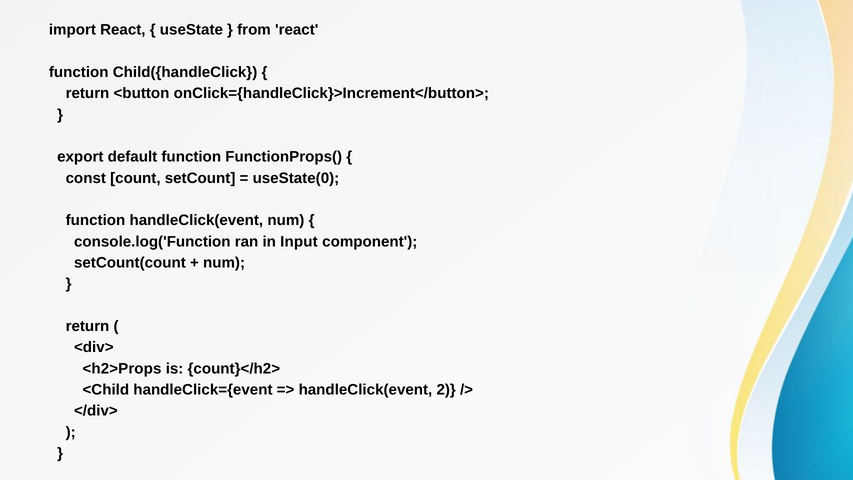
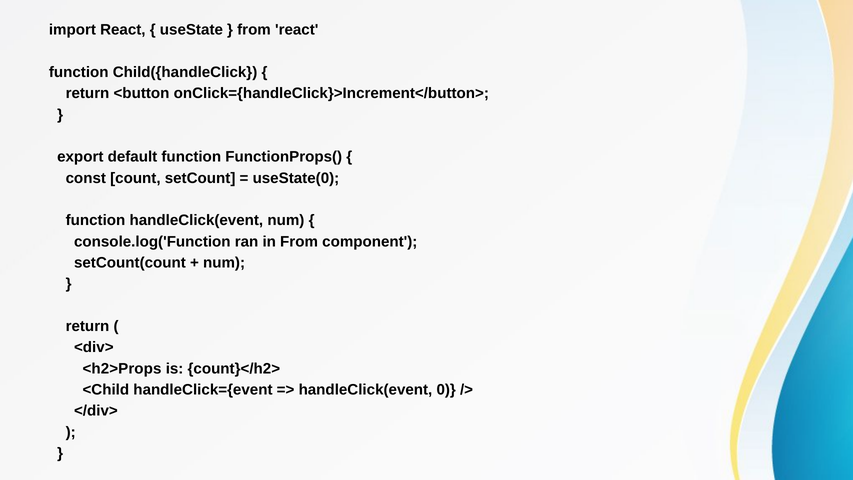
in Input: Input -> From
2: 2 -> 0
